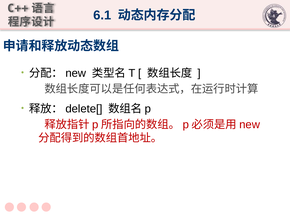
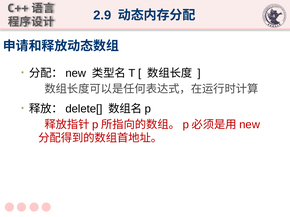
6.1: 6.1 -> 2.9
